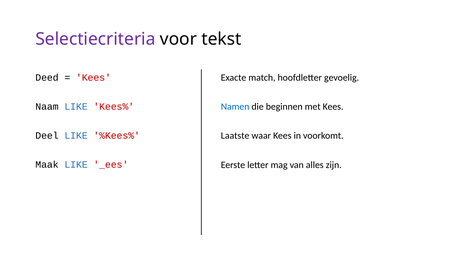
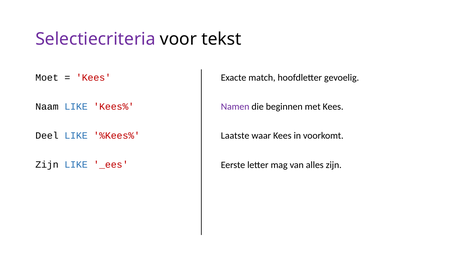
Deed: Deed -> Moet
Namen colour: blue -> purple
Maak at (47, 165): Maak -> Zijn
